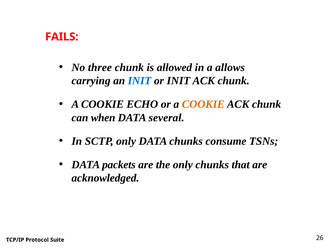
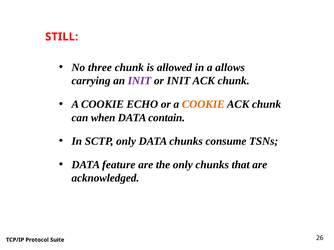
FAILS: FAILS -> STILL
INIT at (140, 81) colour: blue -> purple
several: several -> contain
packets: packets -> feature
